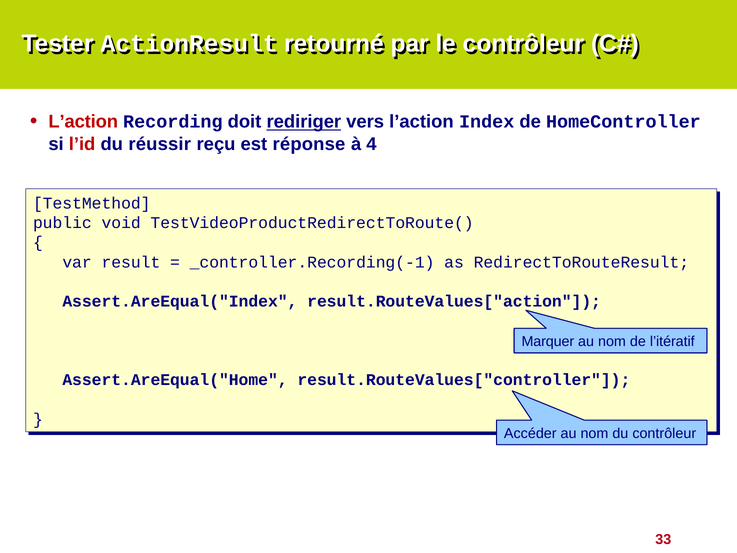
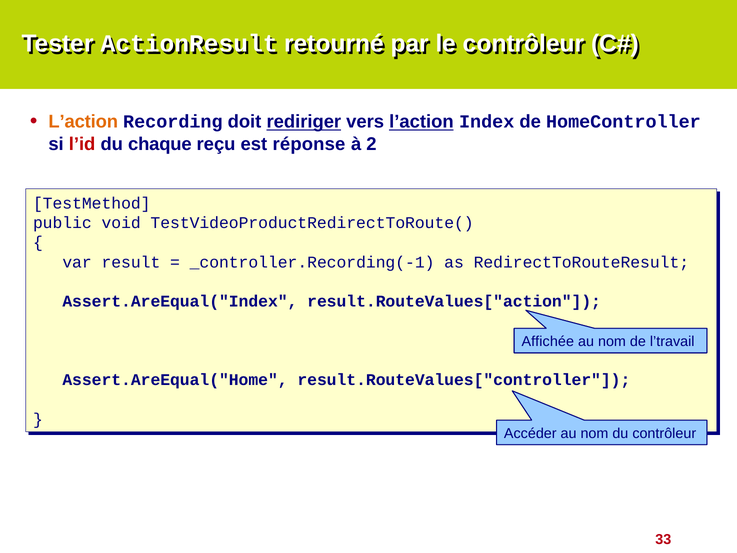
L’action at (83, 122) colour: red -> orange
l’action at (421, 122) underline: none -> present
réussir: réussir -> chaque
4: 4 -> 2
Marquer: Marquer -> Affichée
l’itératif: l’itératif -> l’travail
